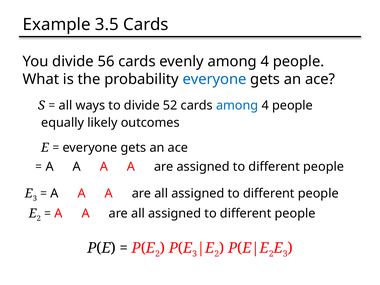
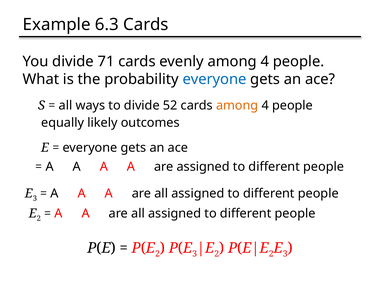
3.5: 3.5 -> 6.3
56: 56 -> 71
among at (237, 105) colour: blue -> orange
